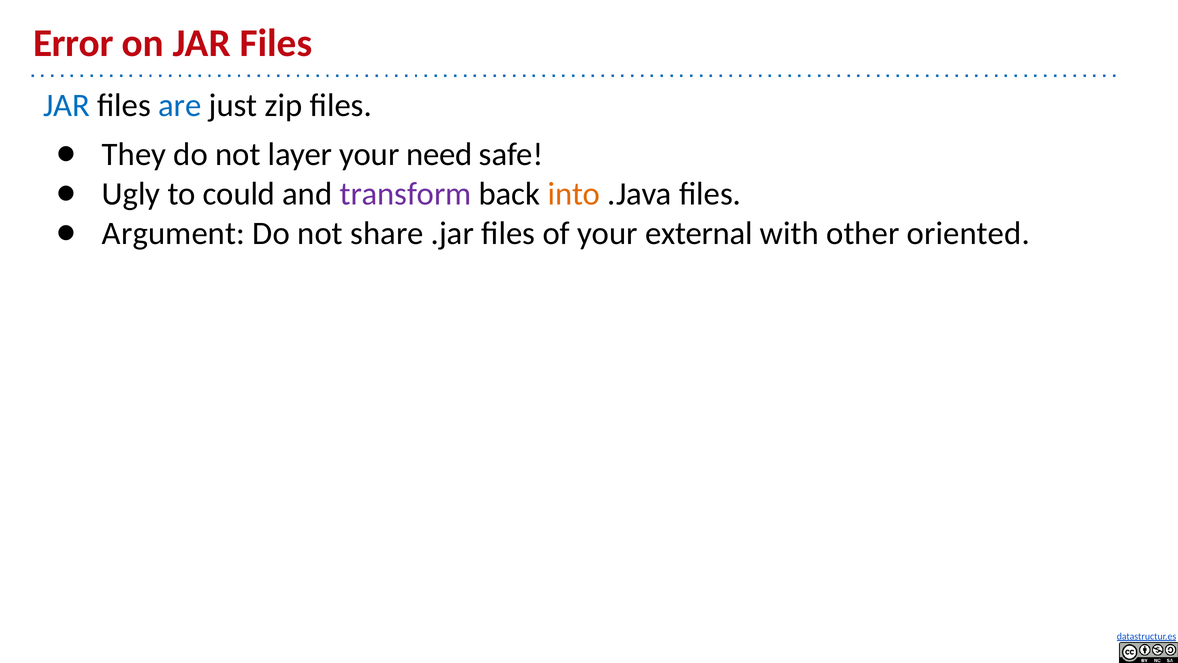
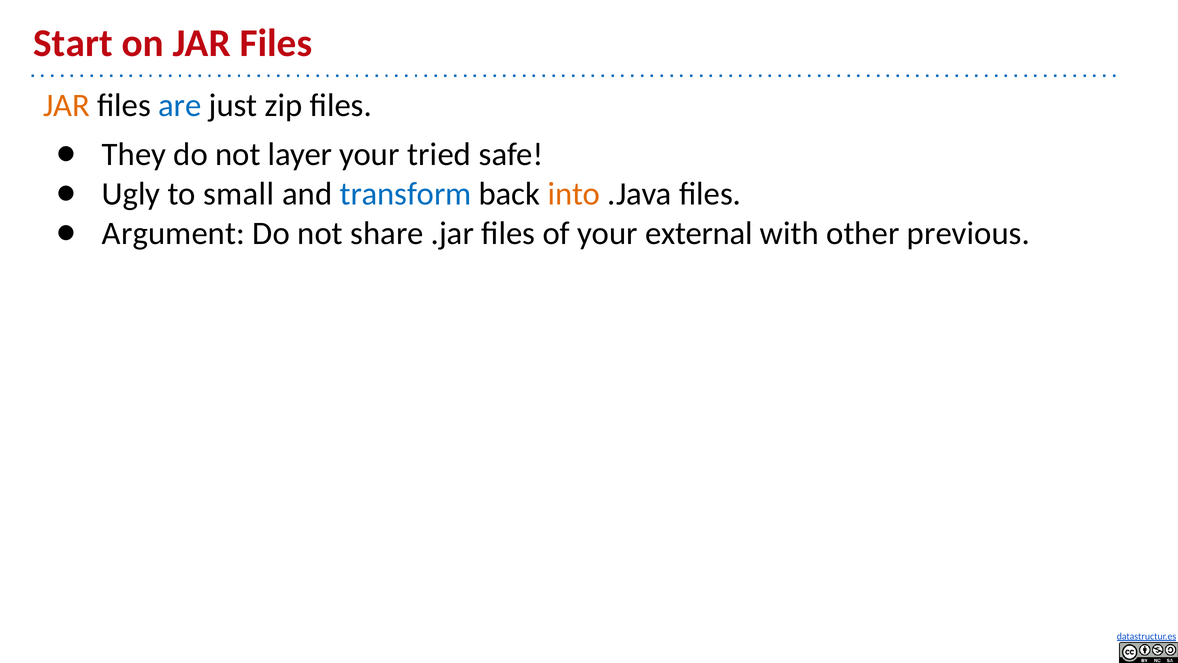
Error: Error -> Start
JAR at (66, 105) colour: blue -> orange
need: need -> tried
could: could -> small
transform colour: purple -> blue
oriented: oriented -> previous
